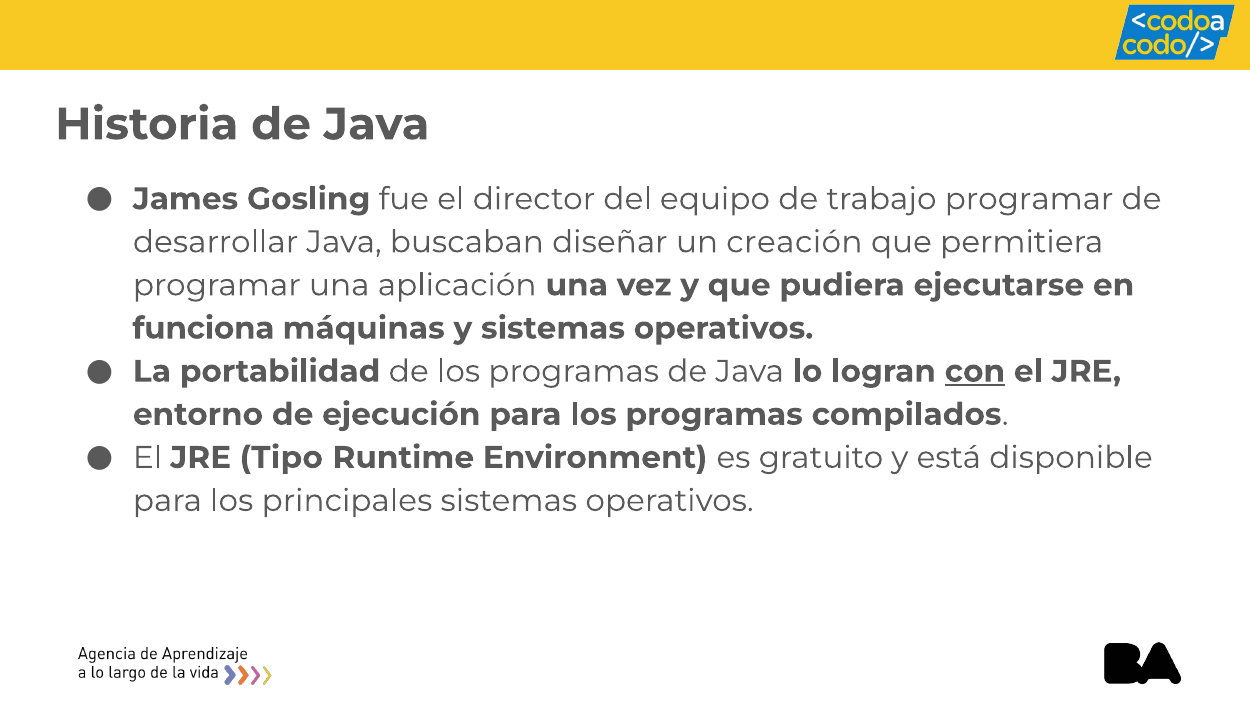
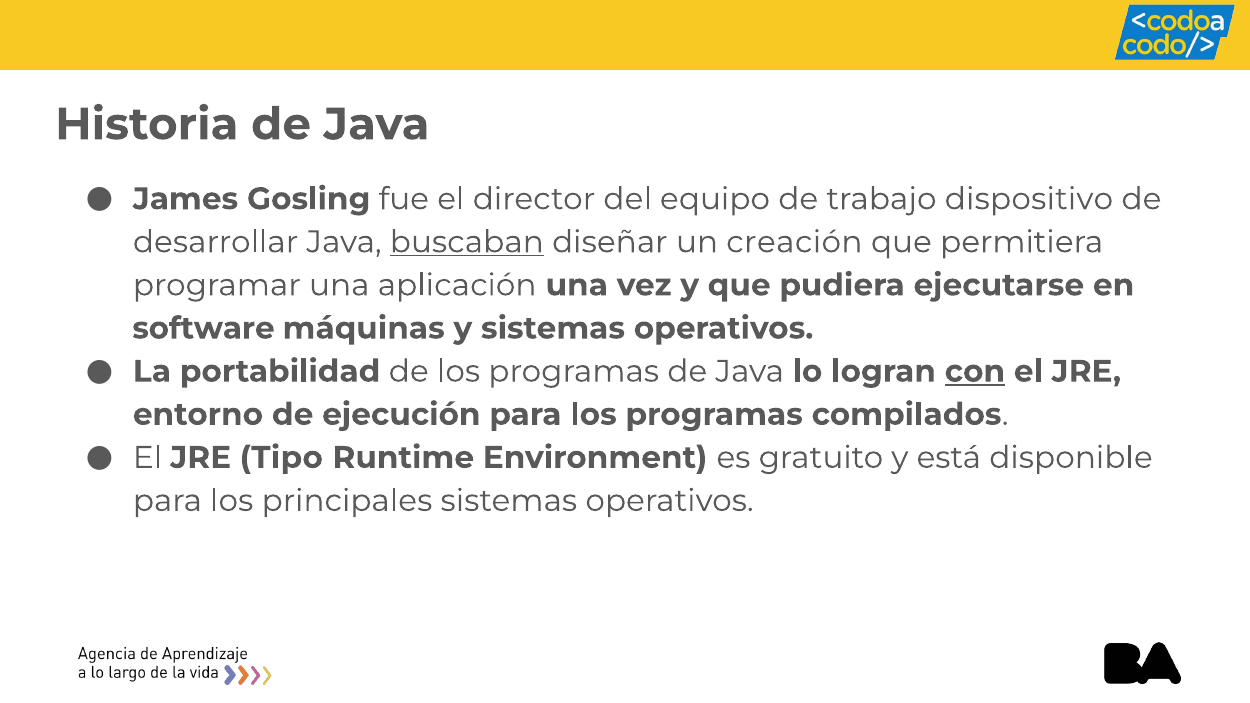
trabajo programar: programar -> dispositivo
buscaban underline: none -> present
funciona: funciona -> software
